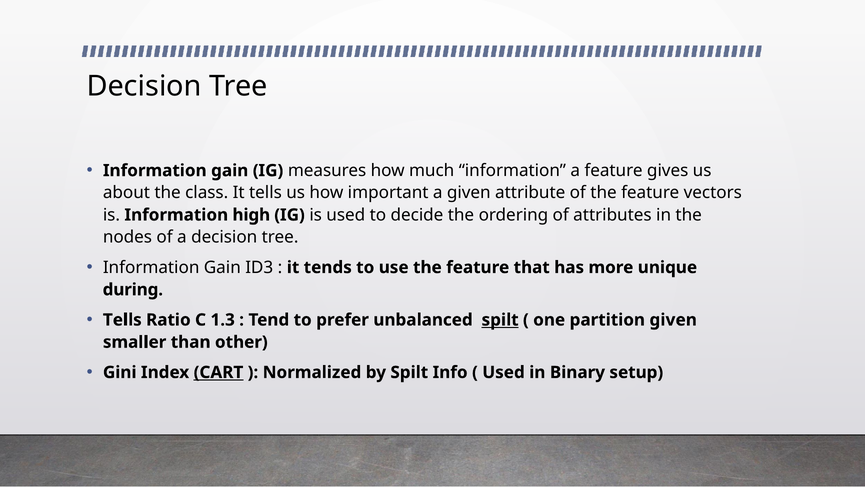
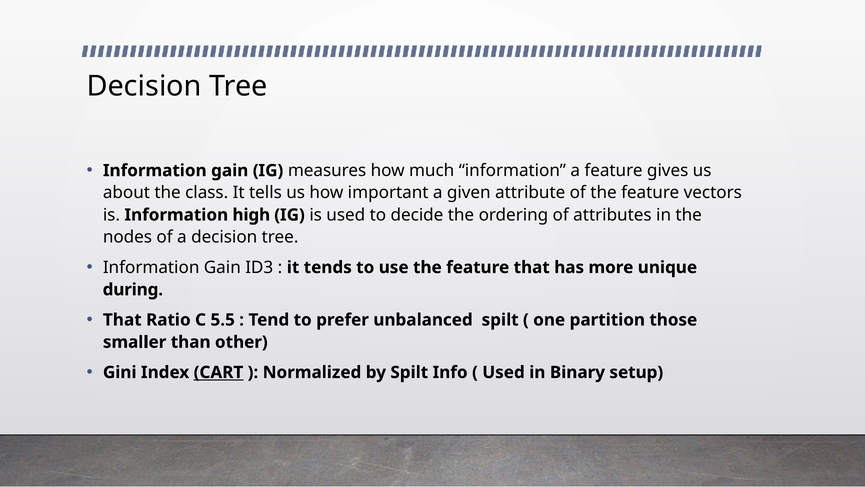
Tells at (122, 320): Tells -> That
1.3: 1.3 -> 5.5
spilt at (500, 320) underline: present -> none
partition given: given -> those
